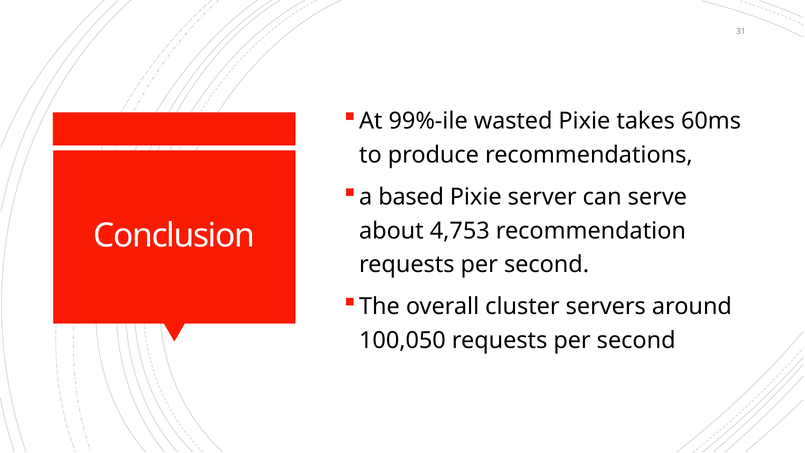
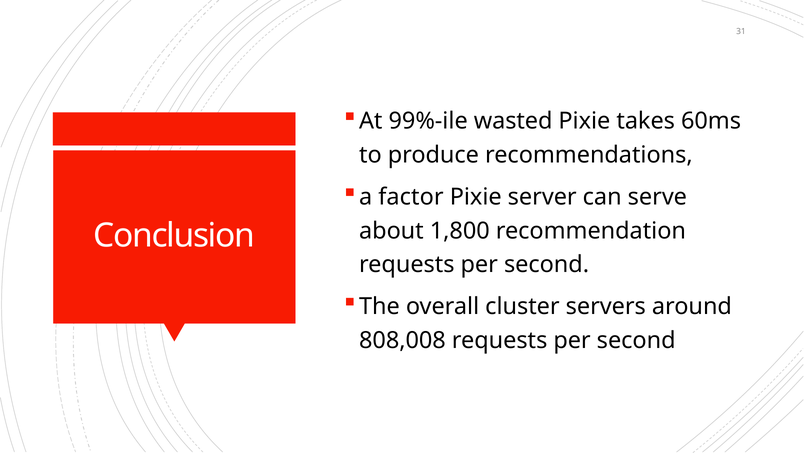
based: based -> factor
4,753: 4,753 -> 1,800
100,050: 100,050 -> 808,008
